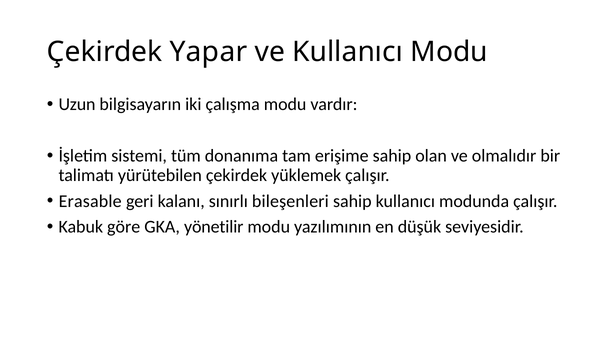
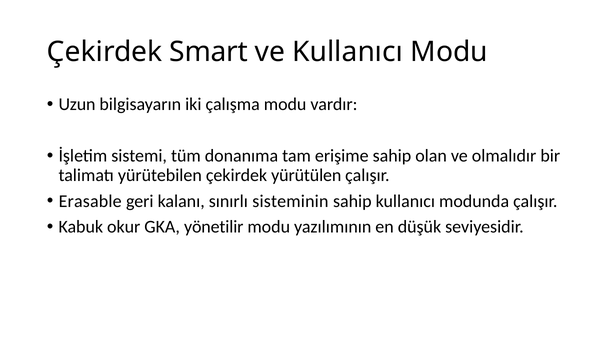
Yapar: Yapar -> Smart
yüklemek: yüklemek -> yürütülen
bileşenleri: bileşenleri -> sisteminin
göre: göre -> okur
